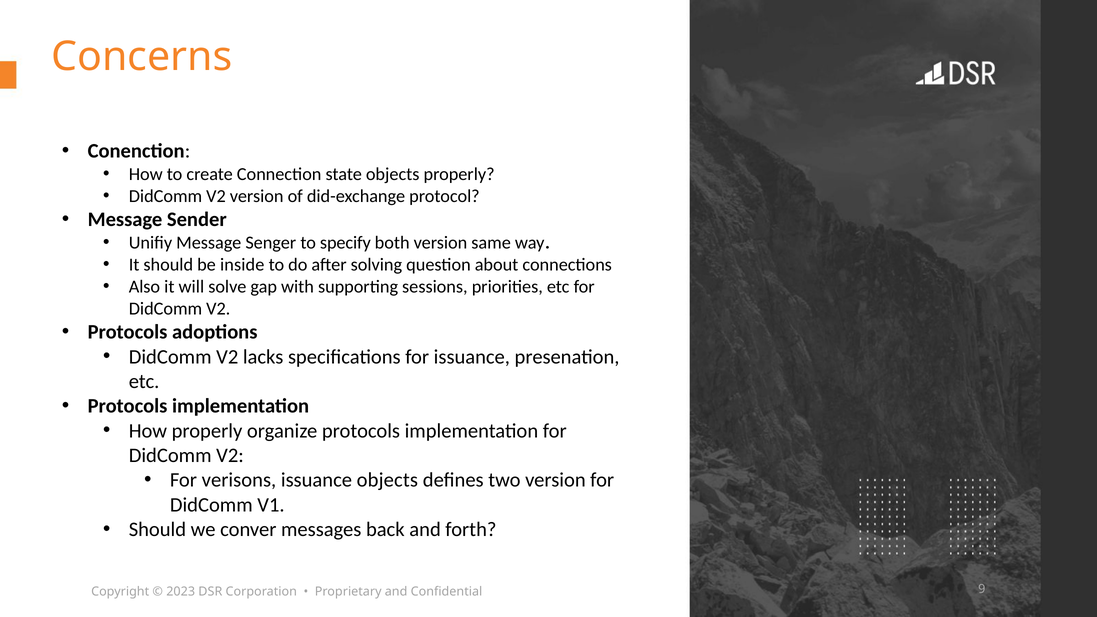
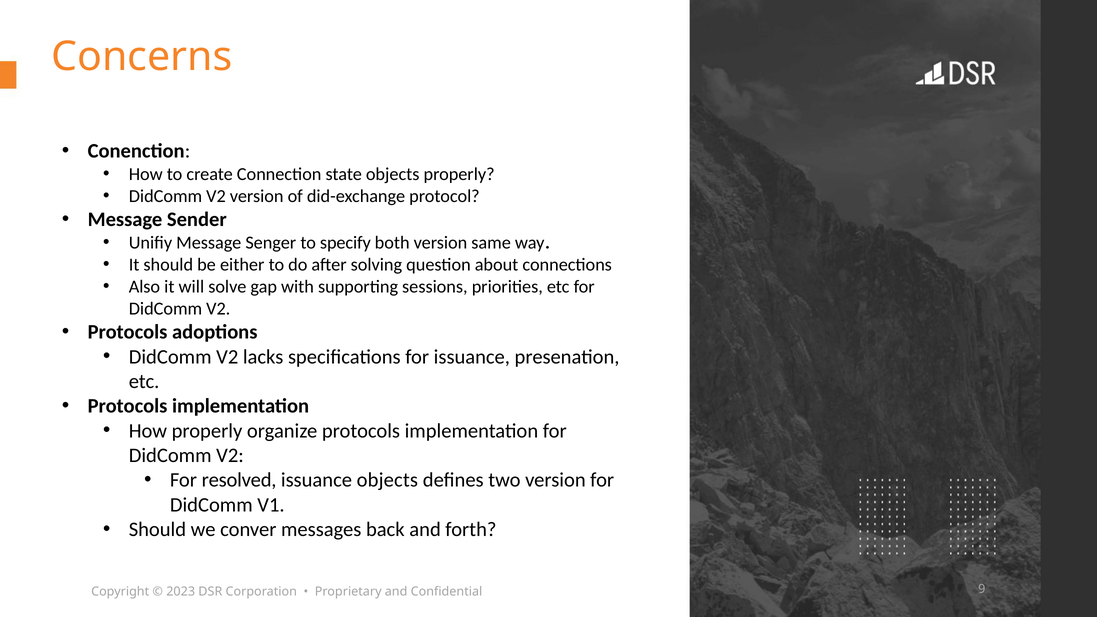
inside: inside -> either
verisons: verisons -> resolved
